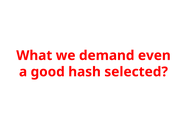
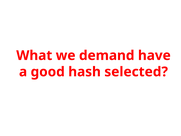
even: even -> have
